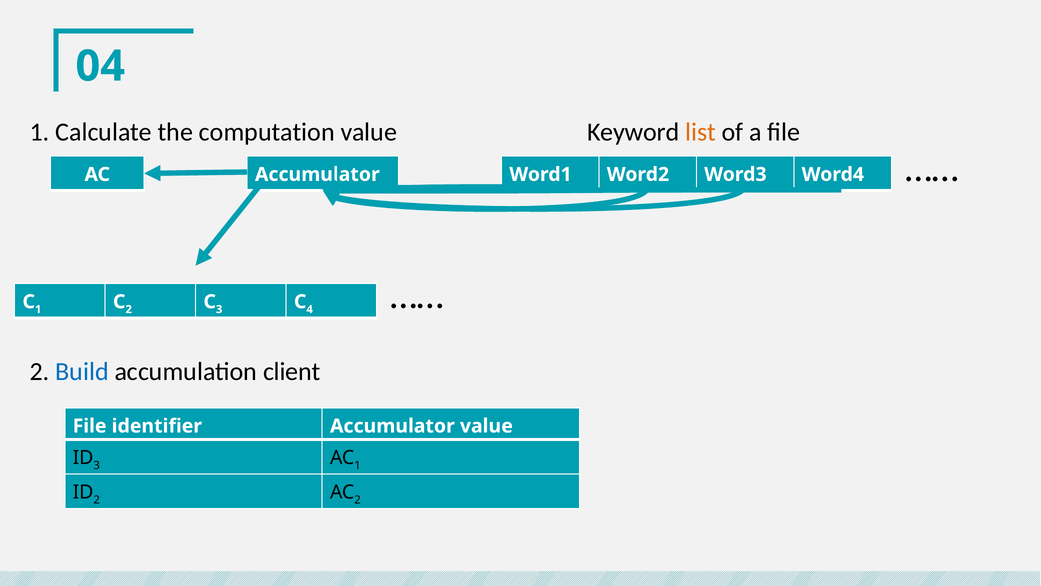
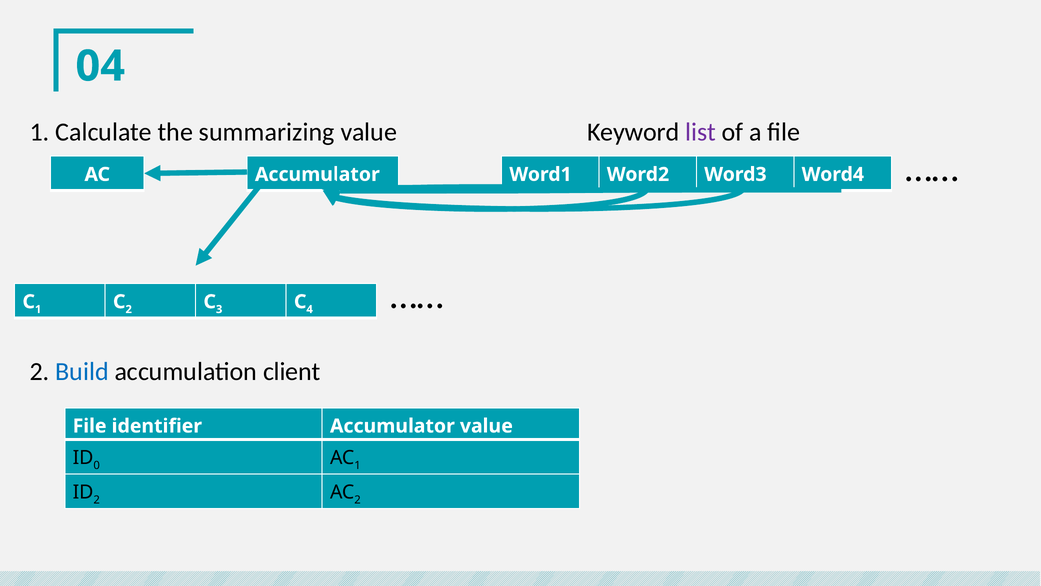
computation: computation -> summarizing
list colour: orange -> purple
3 at (97, 465): 3 -> 0
